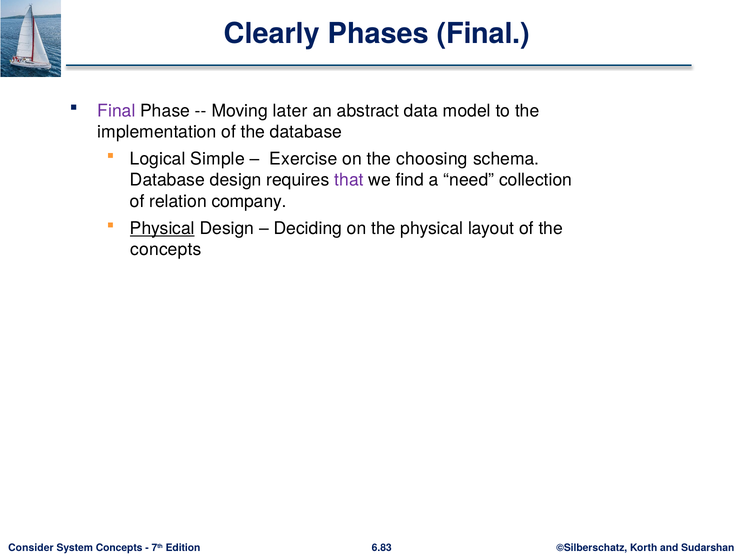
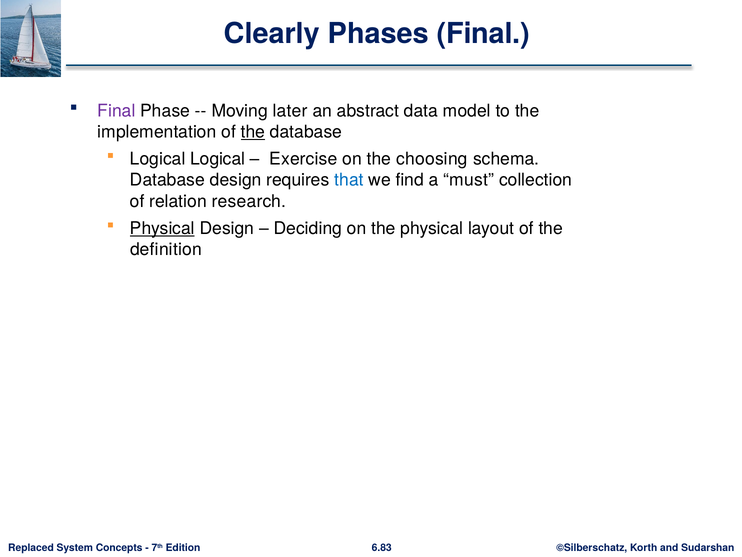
the at (253, 132) underline: none -> present
Logical Simple: Simple -> Logical
that colour: purple -> blue
need: need -> must
company: company -> research
concepts at (166, 249): concepts -> definition
Consider: Consider -> Replaced
